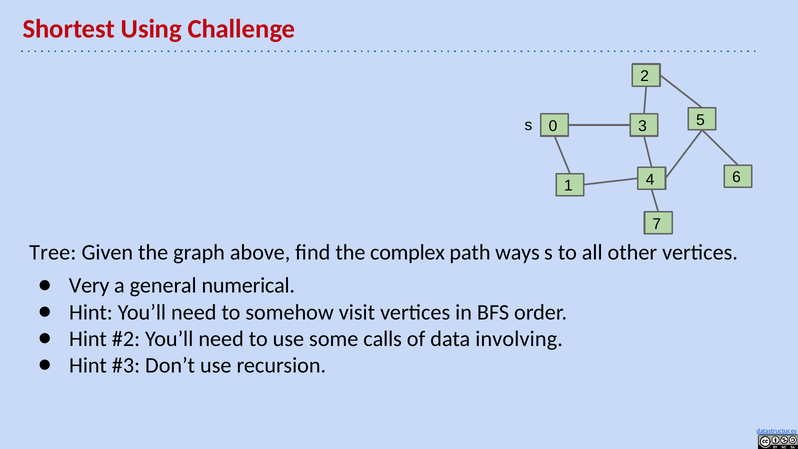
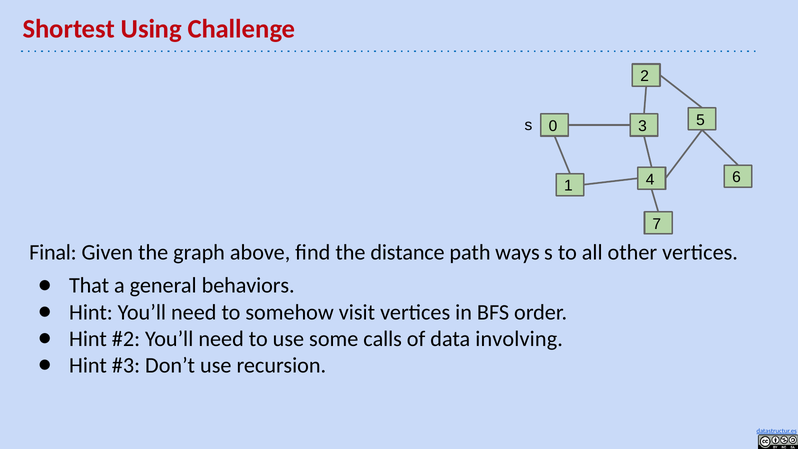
Tree: Tree -> Final
complex: complex -> distance
Very: Very -> That
numerical: numerical -> behaviors
